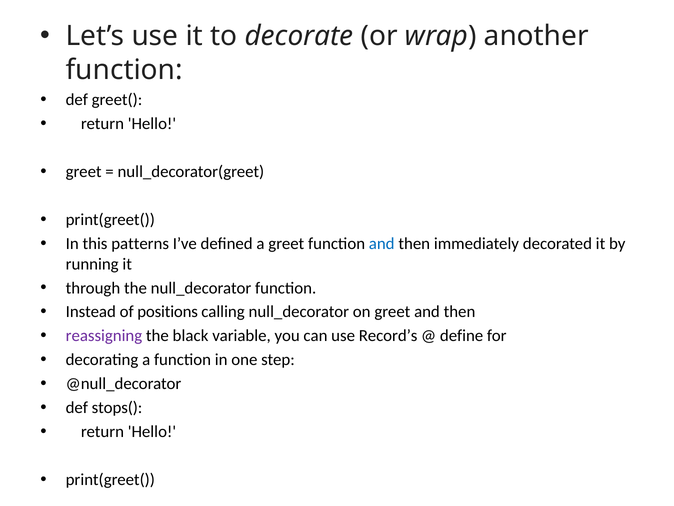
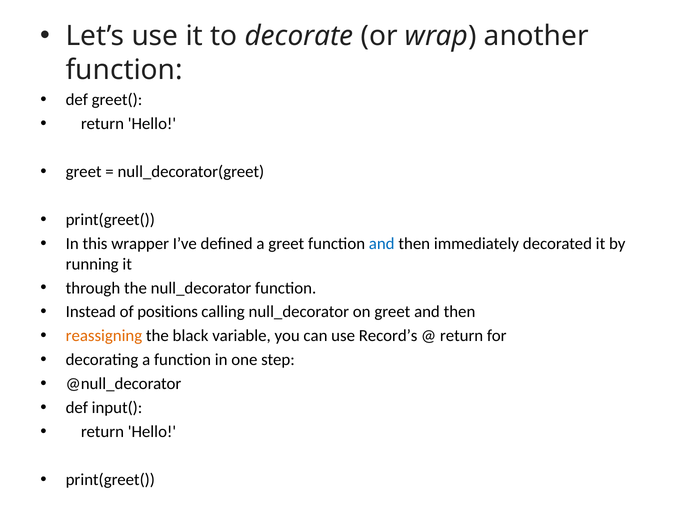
patterns: patterns -> wrapper
reassigning colour: purple -> orange
define at (462, 336): define -> return
stops(: stops( -> input(
